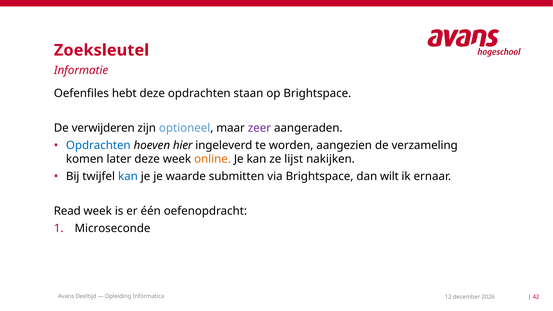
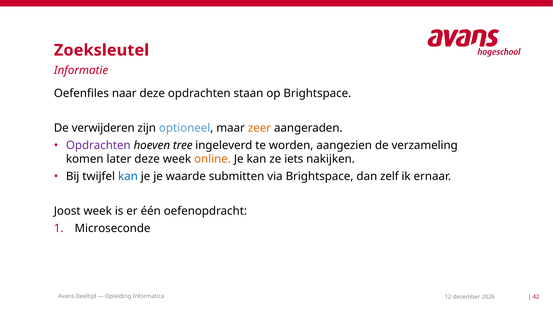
hebt: hebt -> naar
zeer colour: purple -> orange
Opdrachten at (98, 145) colour: blue -> purple
hier: hier -> tree
lijst: lijst -> iets
wilt: wilt -> zelf
Read: Read -> Joost
